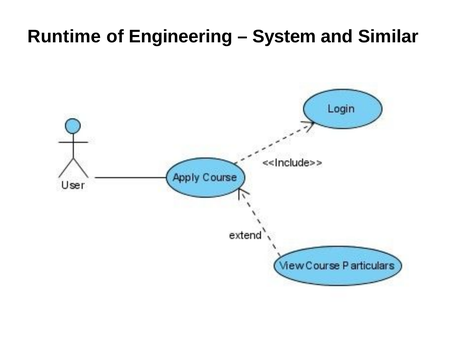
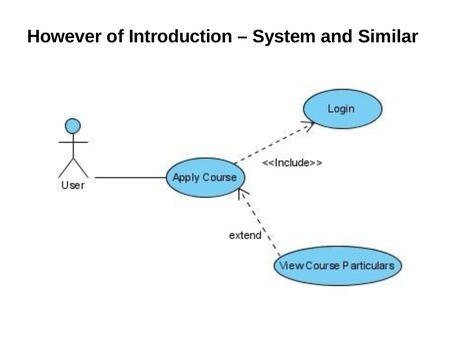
Runtime: Runtime -> However
Engineering: Engineering -> Introduction
